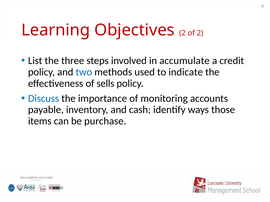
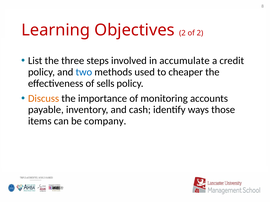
indicate: indicate -> cheaper
Discuss colour: blue -> orange
purchase: purchase -> company
